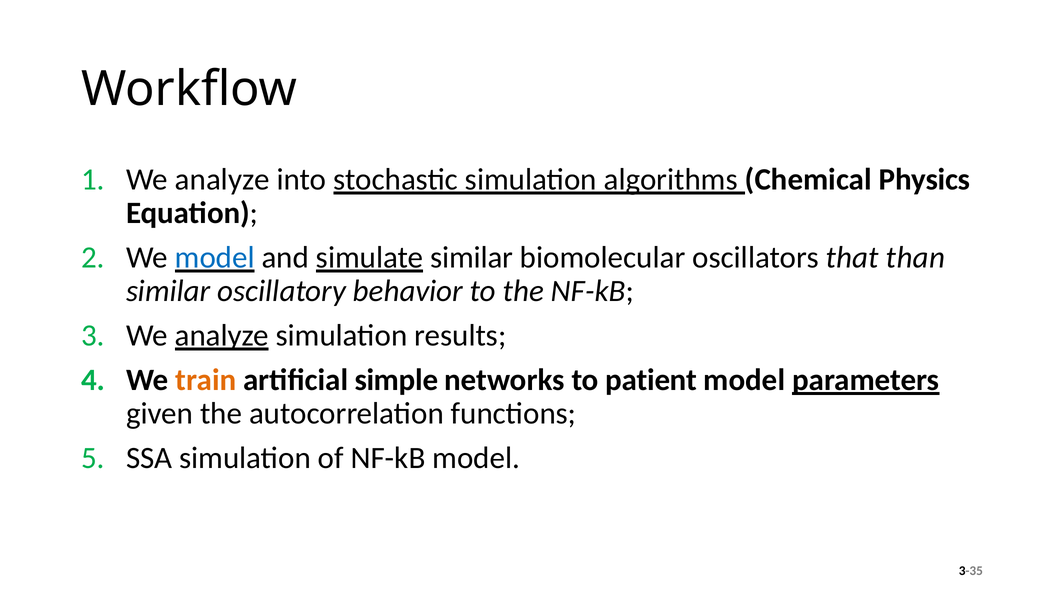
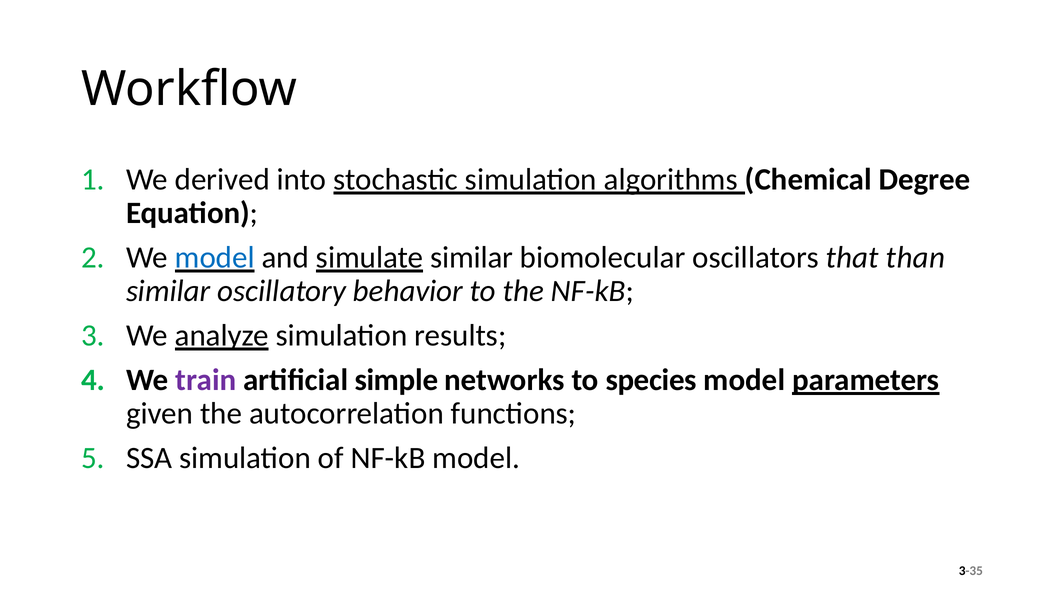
analyze at (222, 180): analyze -> derived
Physics: Physics -> Degree
train colour: orange -> purple
patient: patient -> species
